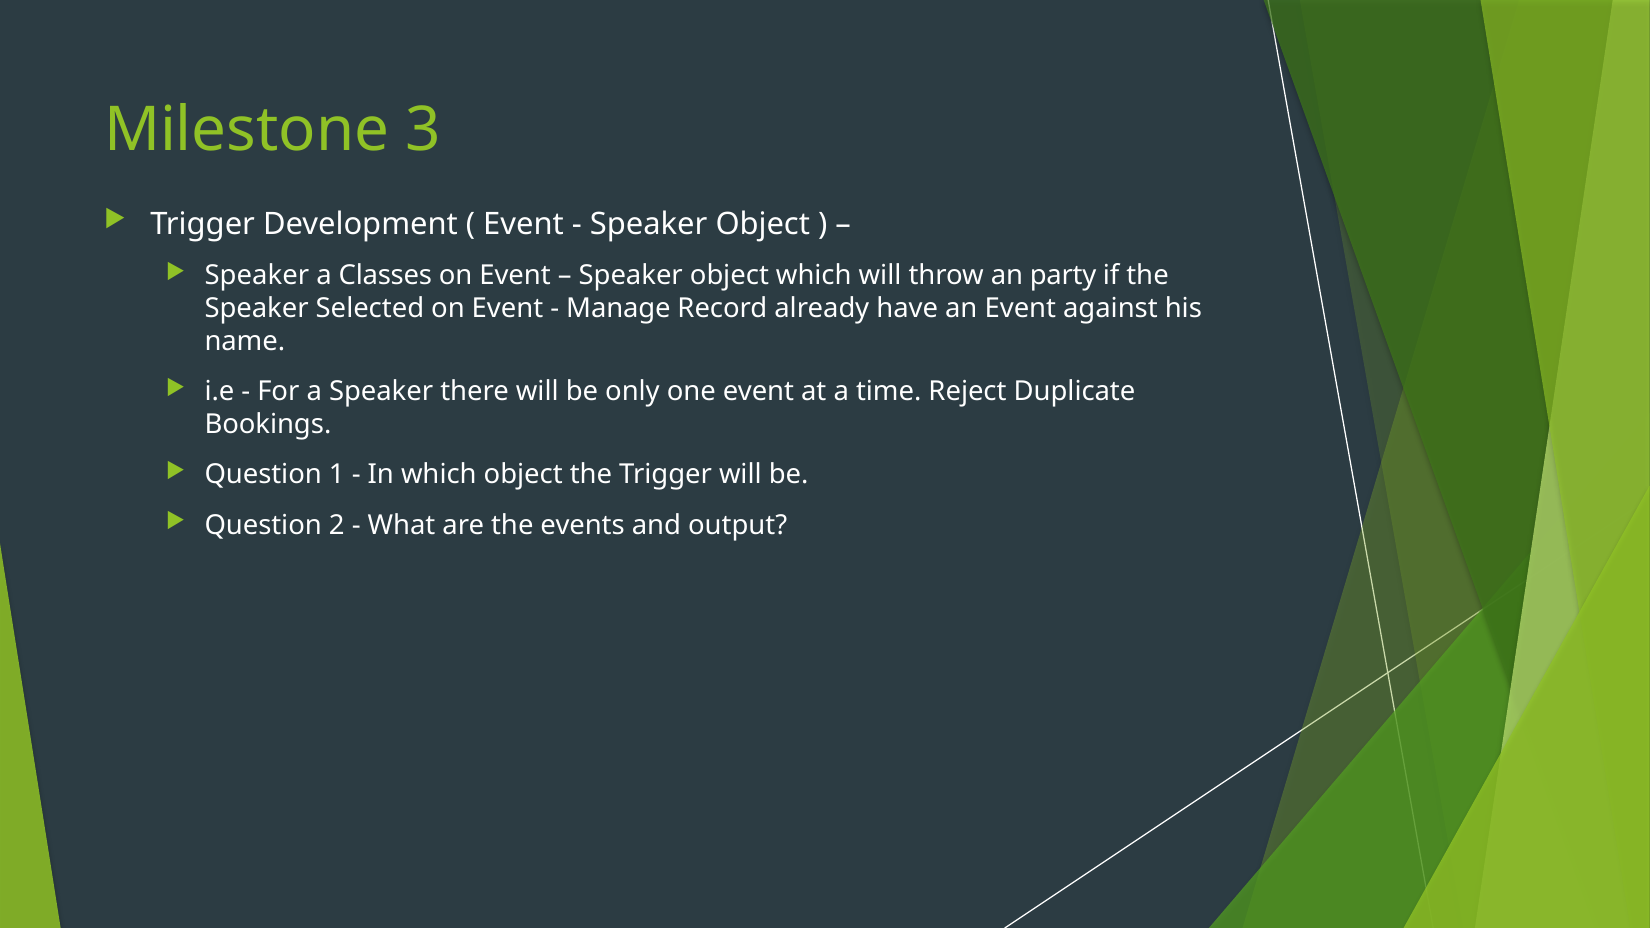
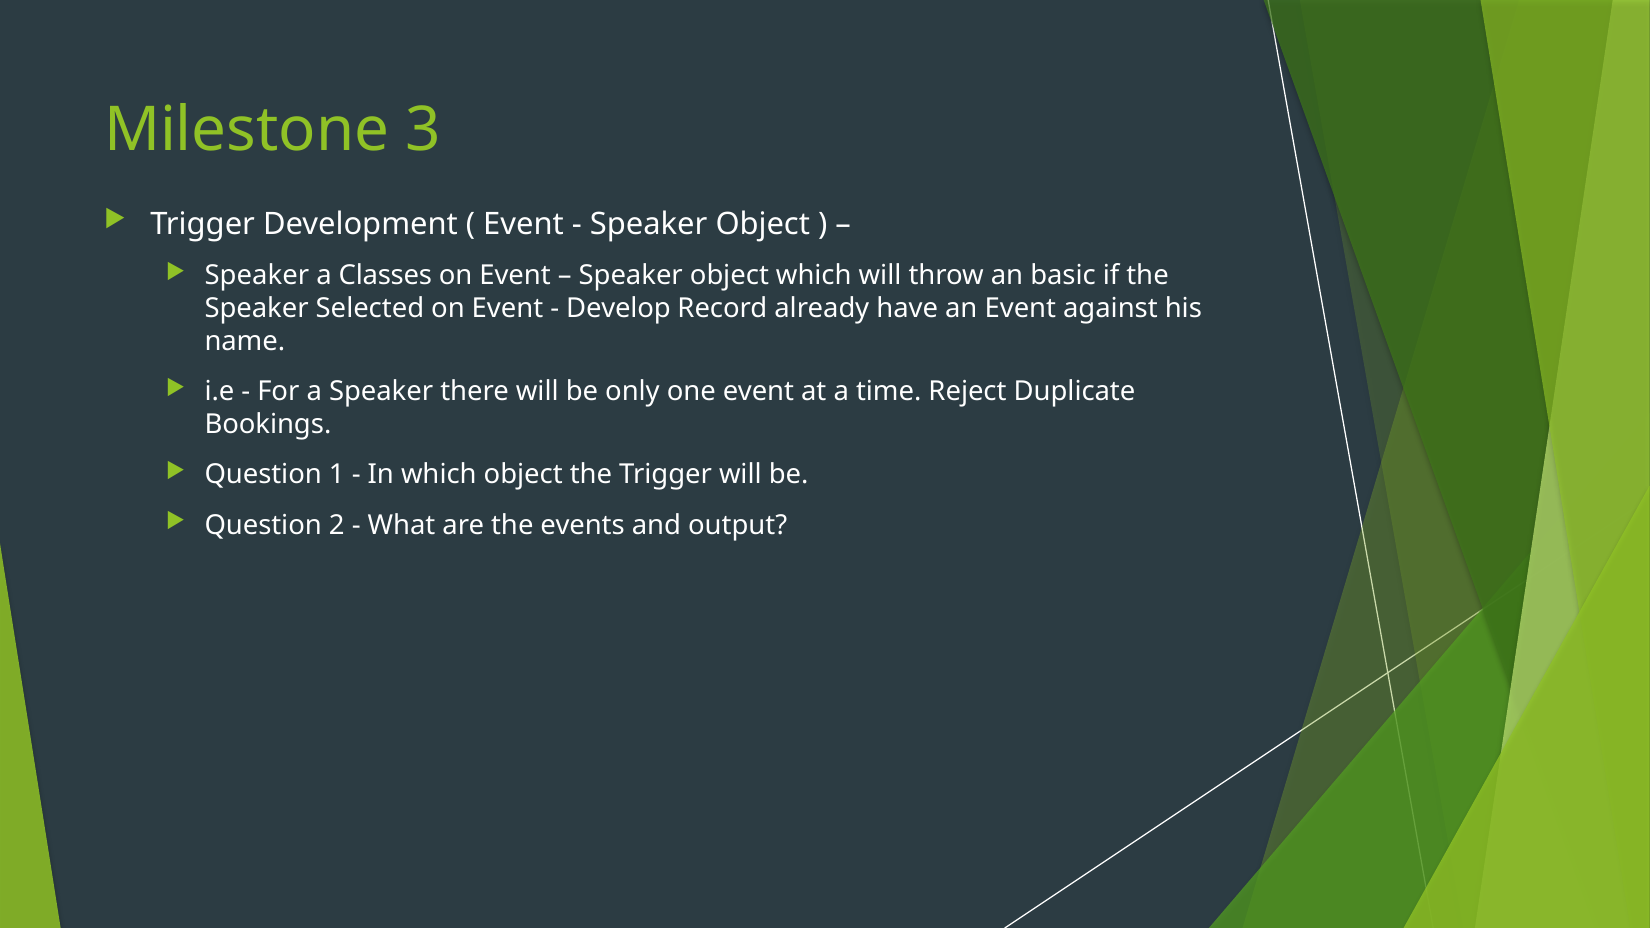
party: party -> basic
Manage: Manage -> Develop
